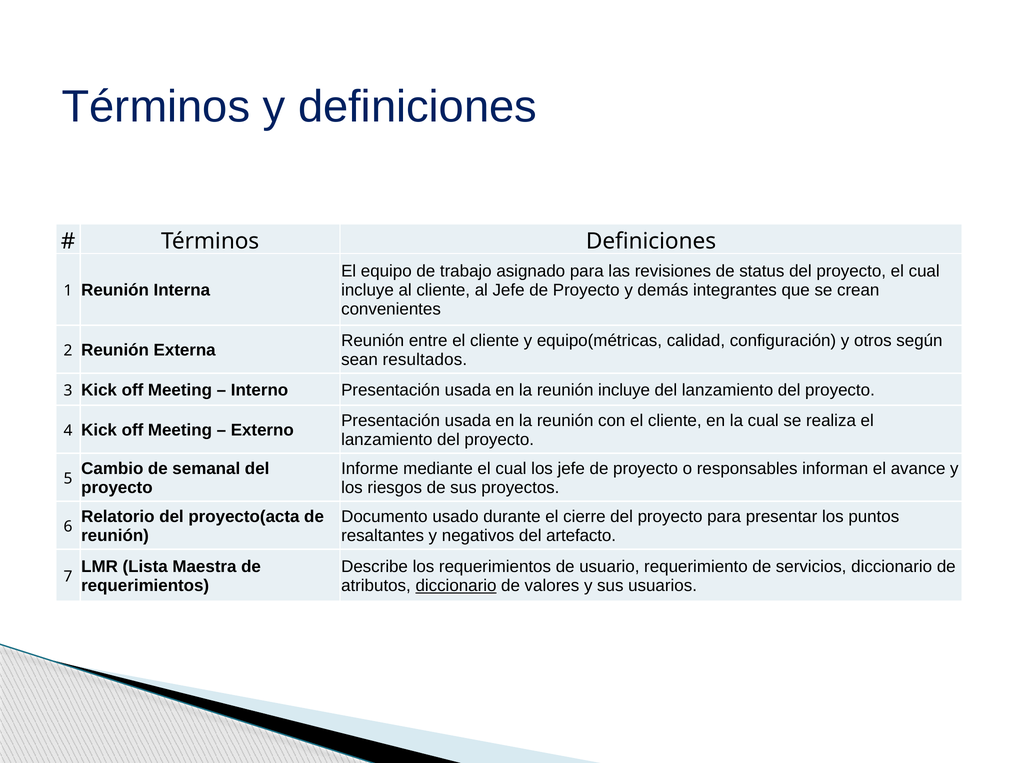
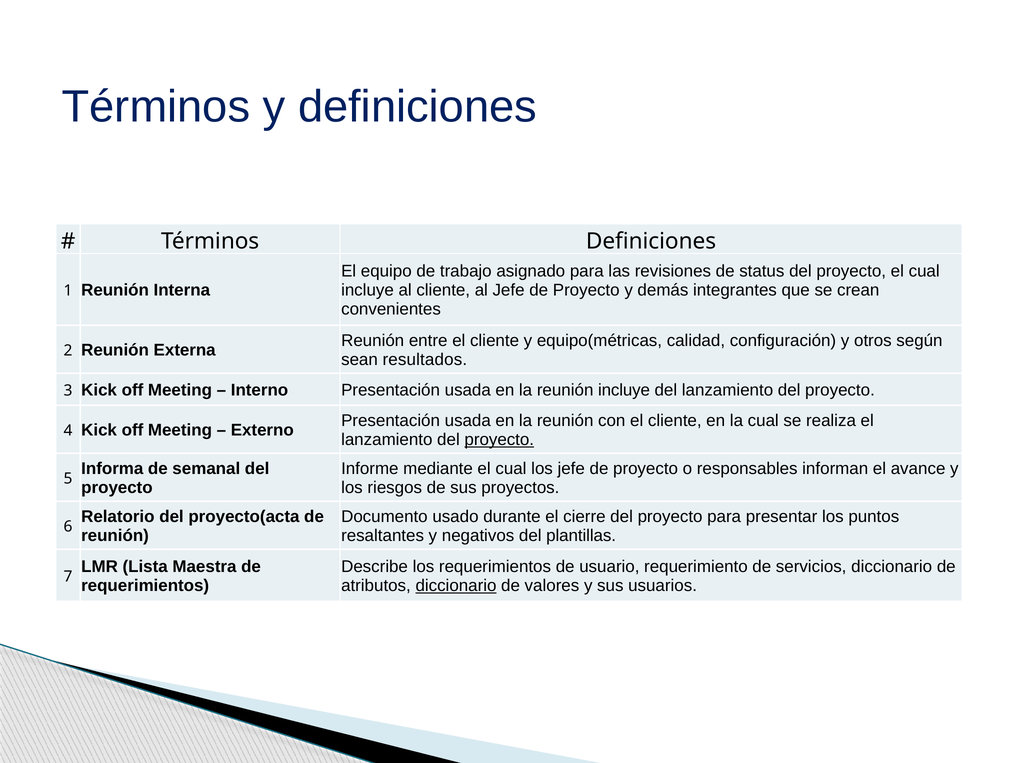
proyecto at (499, 440) underline: none -> present
Cambio: Cambio -> Informa
artefacto: artefacto -> plantillas
